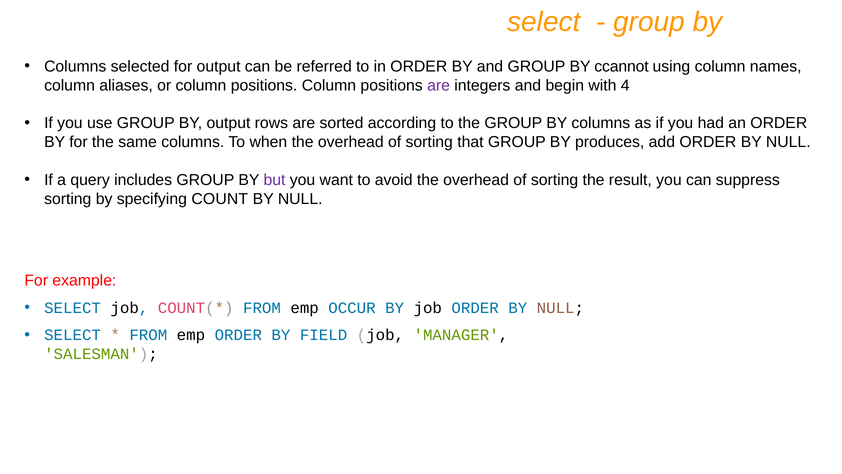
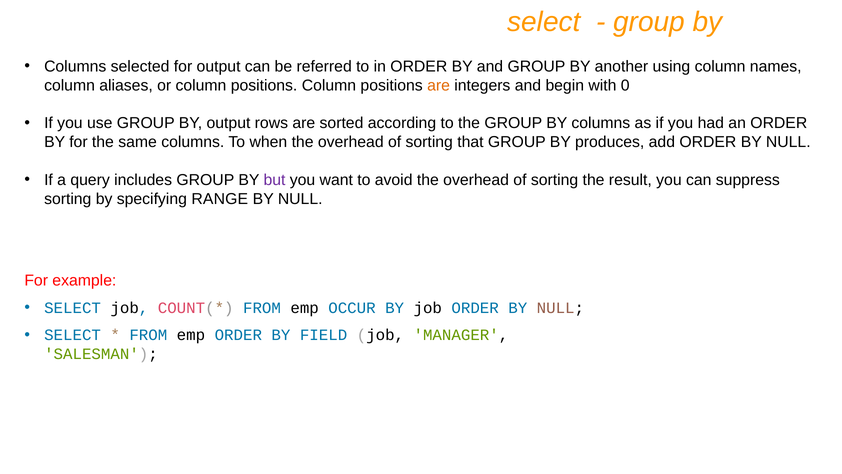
ccannot: ccannot -> another
are at (439, 85) colour: purple -> orange
4: 4 -> 0
COUNT: COUNT -> RANGE
